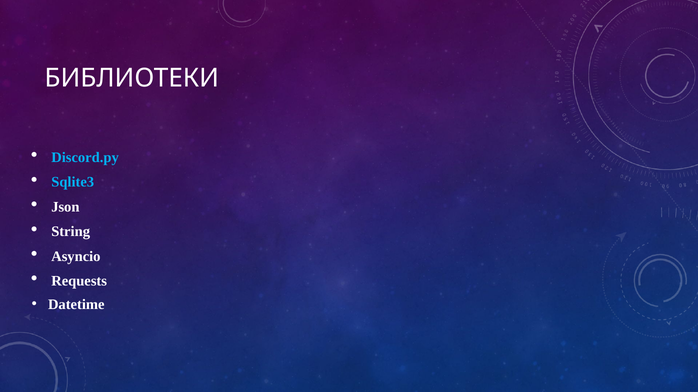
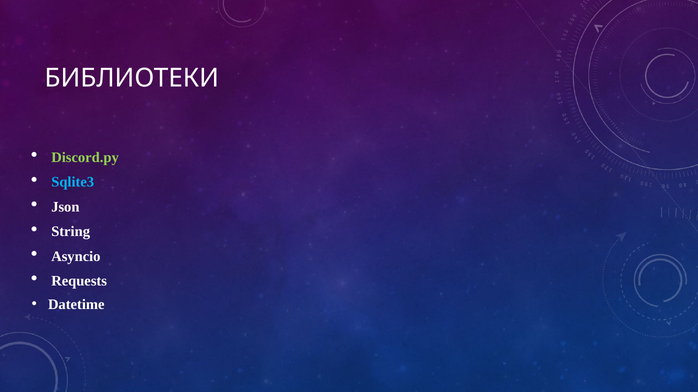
Discord.py colour: light blue -> light green
